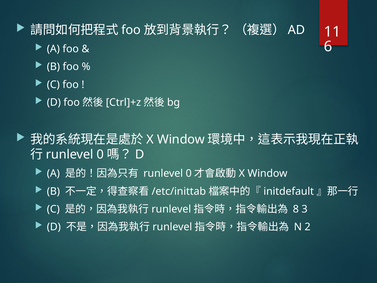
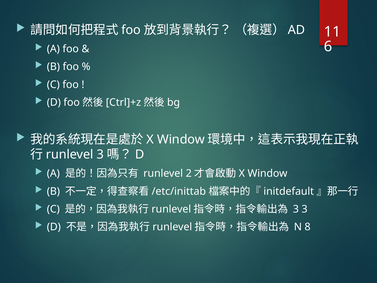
0 at (100, 154): 0 -> 3
0 at (189, 173): 0 -> 2
8 at (296, 209): 8 -> 3
2: 2 -> 8
